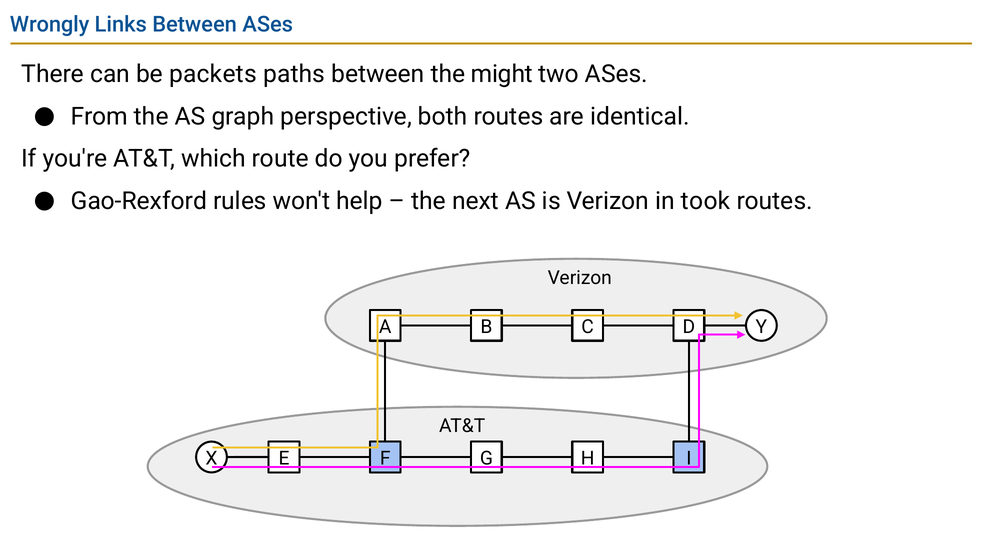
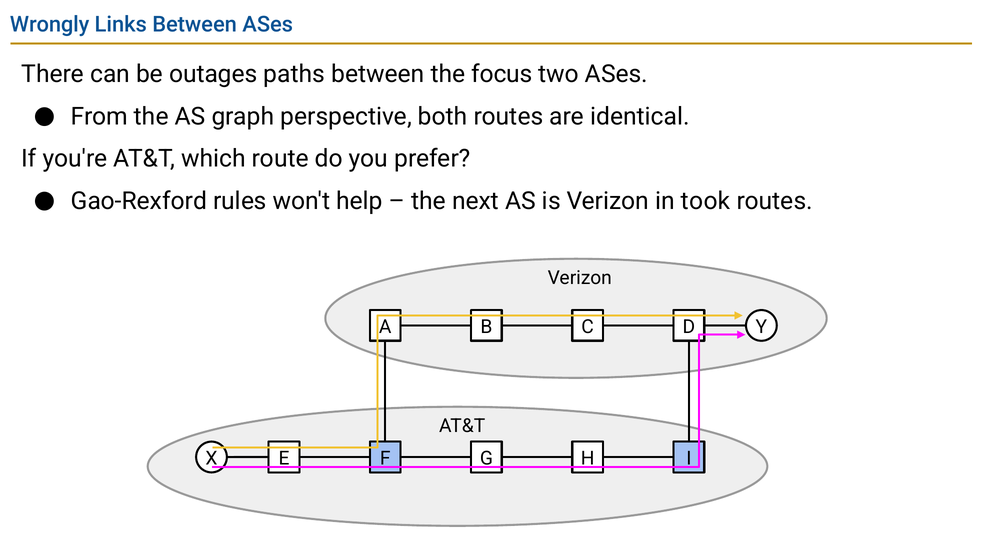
packets: packets -> outages
might: might -> focus
